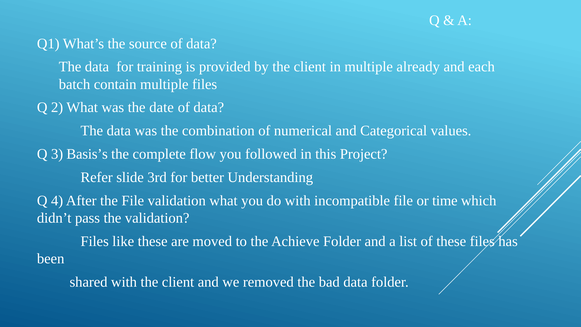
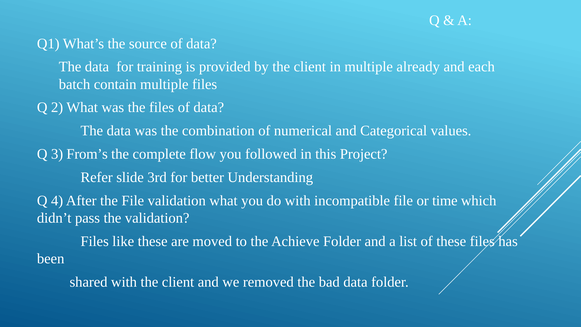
the date: date -> files
Basis’s: Basis’s -> From’s
